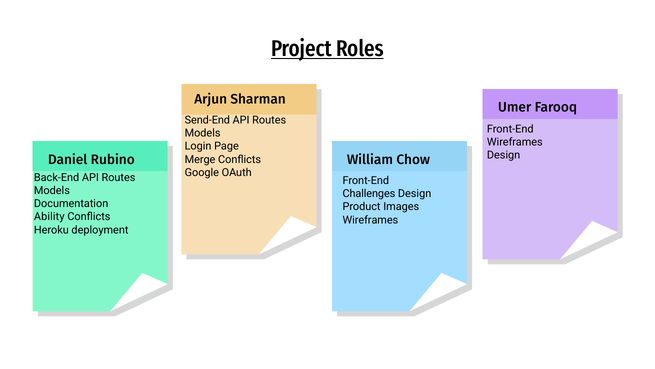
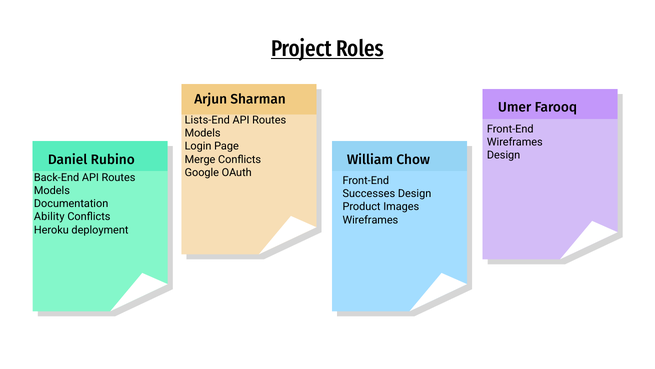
Send-End: Send-End -> Lists-End
Challenges: Challenges -> Successes
